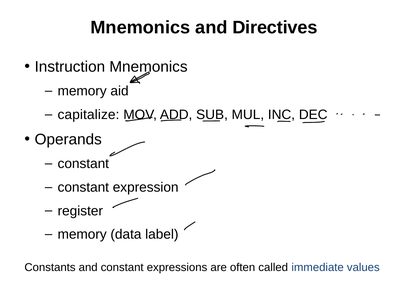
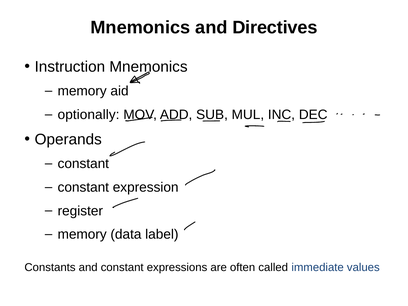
capitalize: capitalize -> optionally
